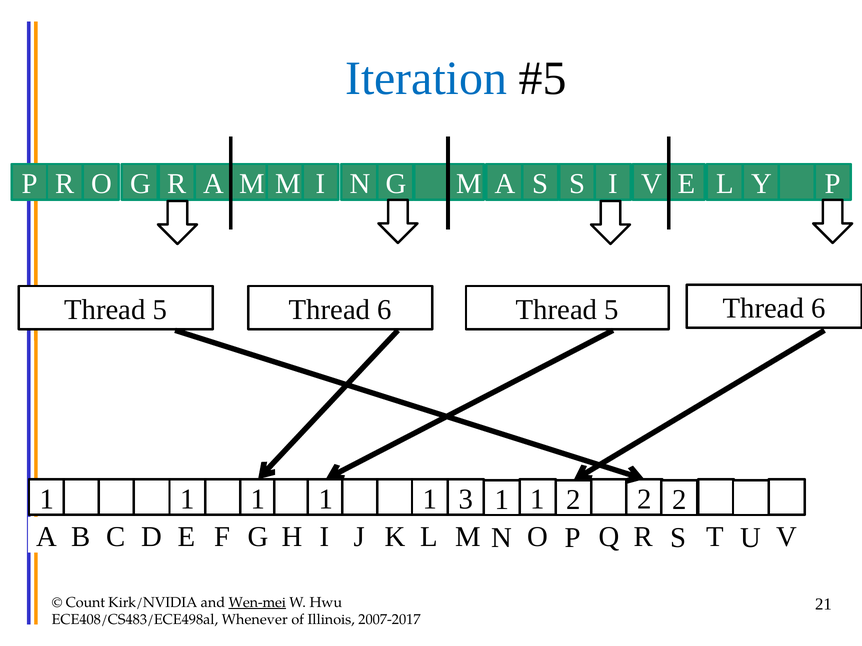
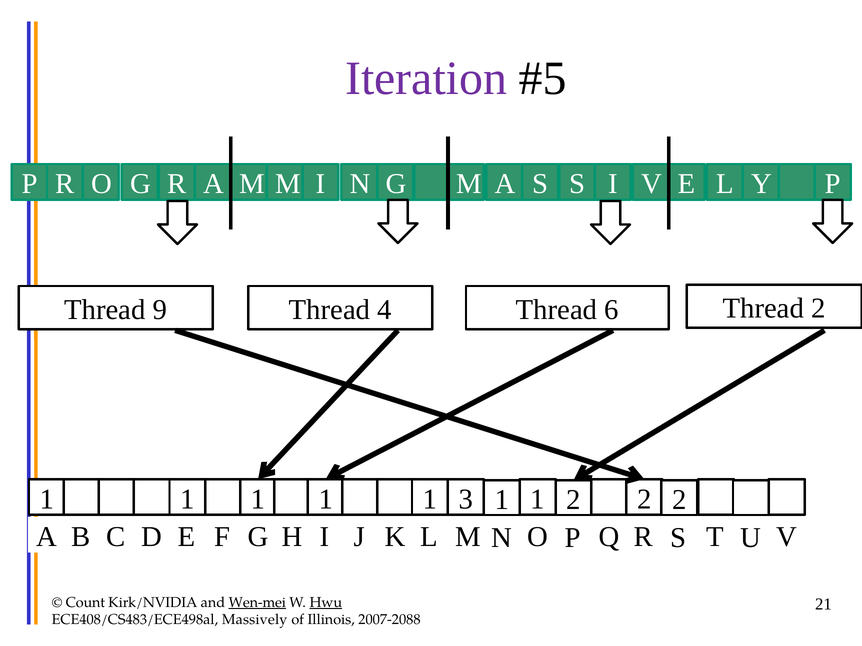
Iteration colour: blue -> purple
5 at (160, 310): 5 -> 9
6 at (385, 310): 6 -> 4
5 at (612, 310): 5 -> 6
6 at (818, 309): 6 -> 2
Hwu underline: none -> present
Whenever: Whenever -> Massively
2007-2017: 2007-2017 -> 2007-2088
